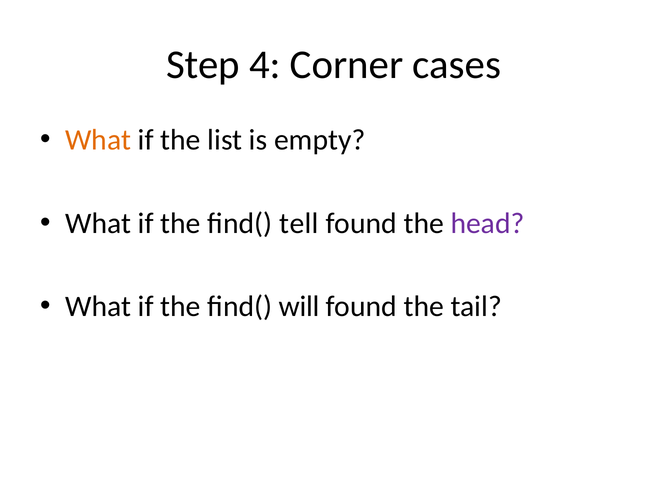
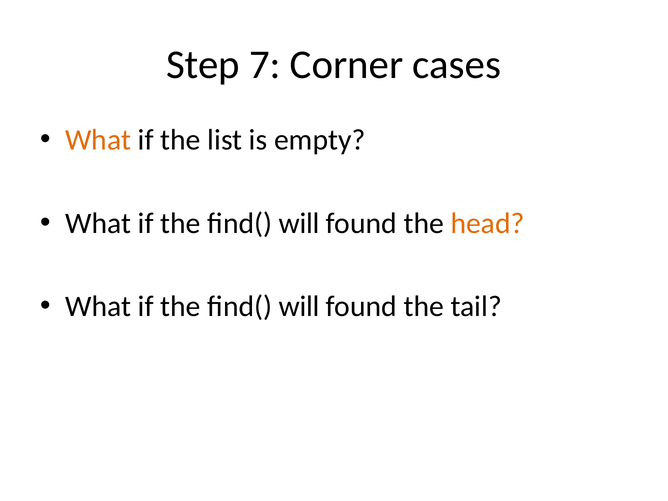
4: 4 -> 7
tell at (299, 223): tell -> will
head colour: purple -> orange
